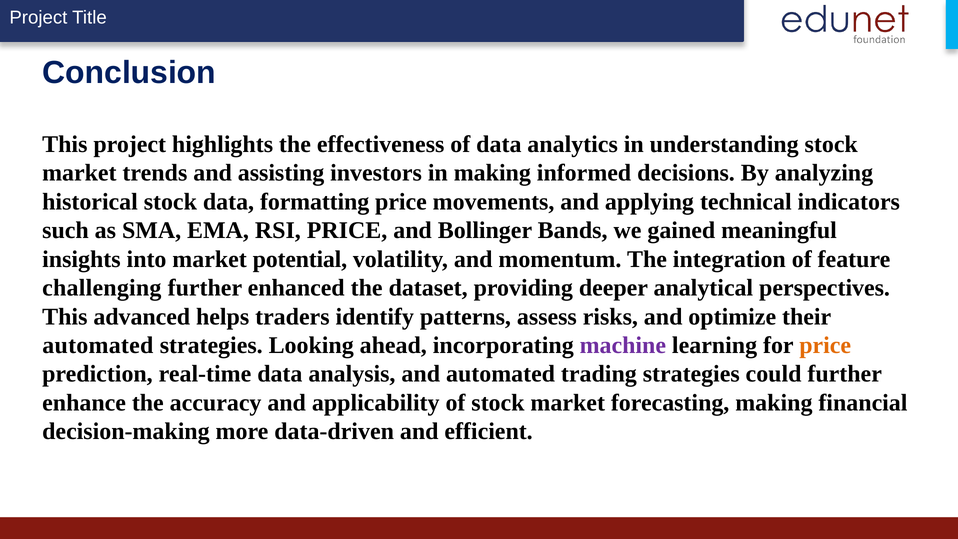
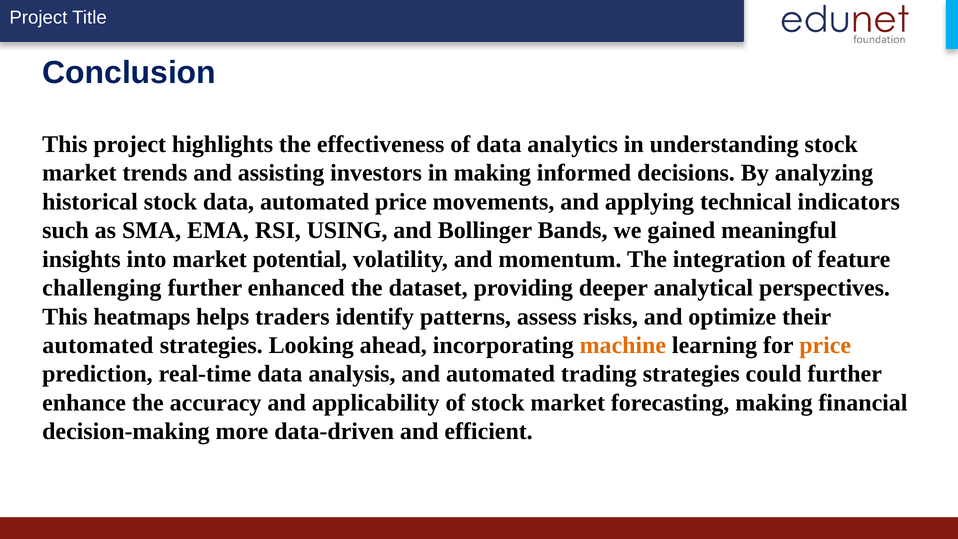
data formatting: formatting -> automated
RSI PRICE: PRICE -> USING
advanced: advanced -> heatmaps
machine colour: purple -> orange
